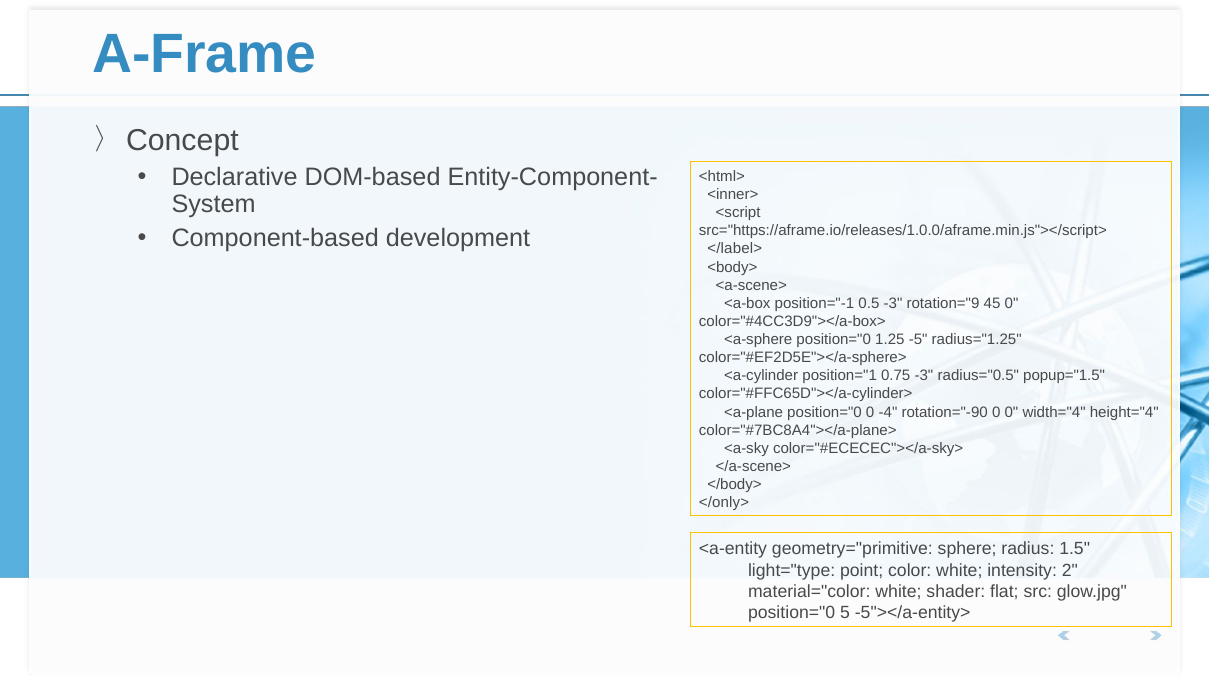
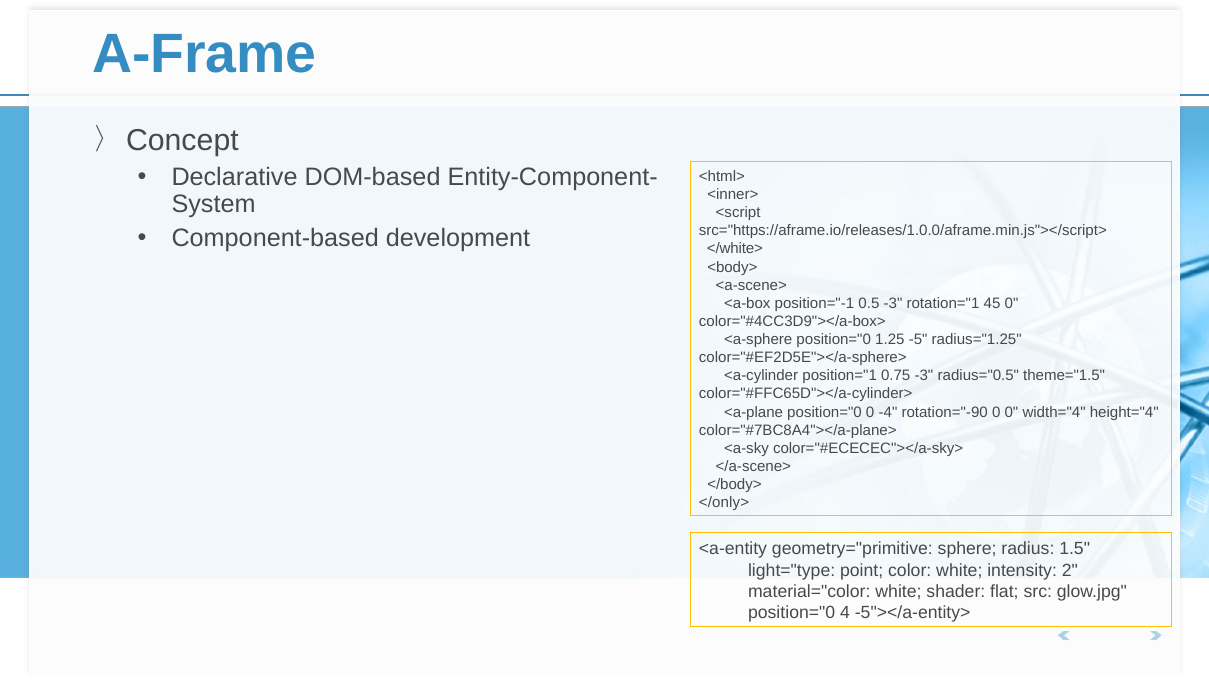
</label>: </label> -> </white>
rotation="9: rotation="9 -> rotation="1
popup="1.5: popup="1.5 -> theme="1.5
5: 5 -> 4
